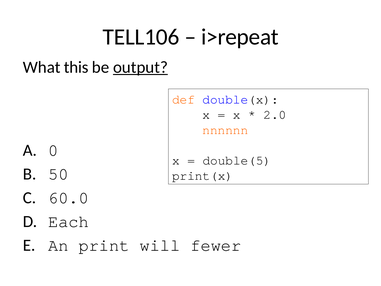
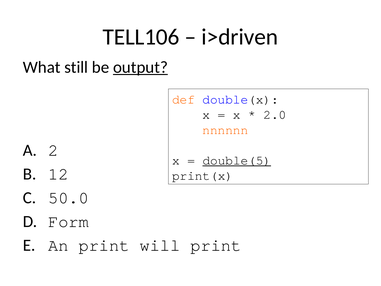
i>repeat: i>repeat -> i>driven
this: this -> still
0: 0 -> 2
double(5 underline: none -> present
50: 50 -> 12
60.0: 60.0 -> 50.0
Each: Each -> Form
will fewer: fewer -> print
